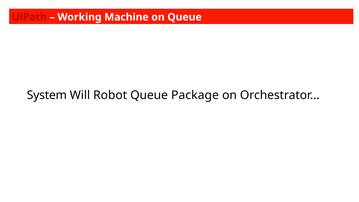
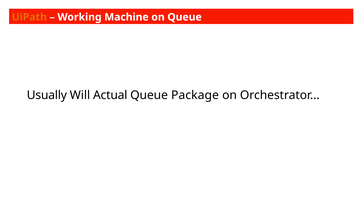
UiPath colour: red -> orange
System: System -> Usually
Robot: Robot -> Actual
